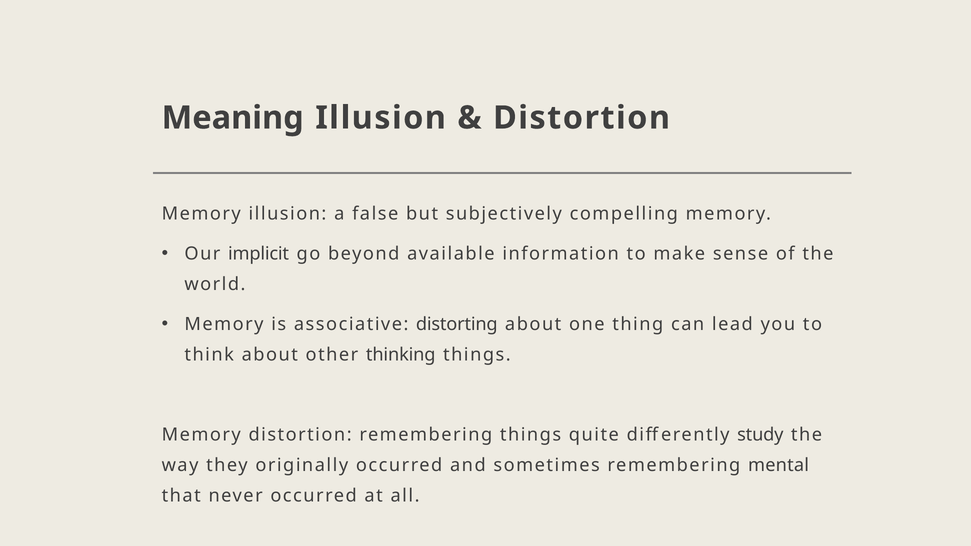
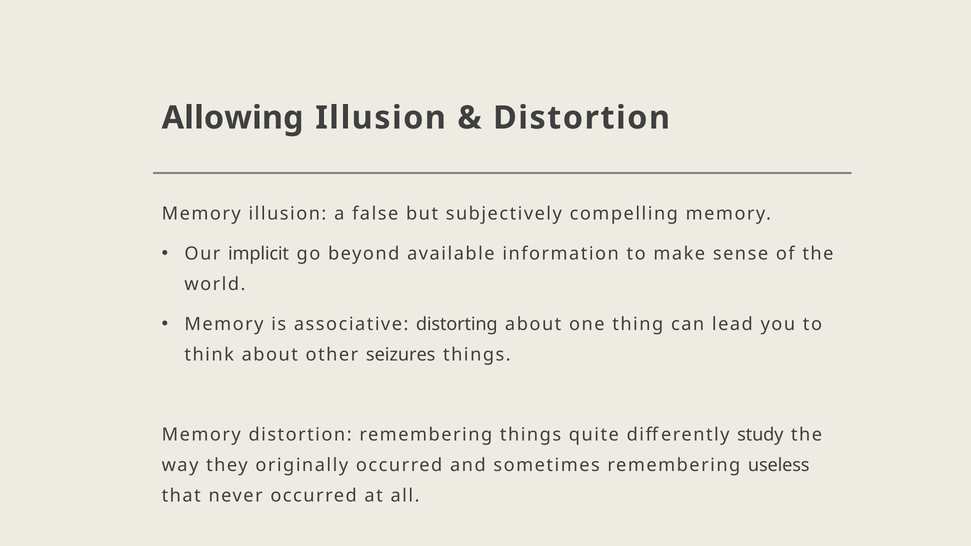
Meaning: Meaning -> Allowing
thinking: thinking -> seizures
mental: mental -> useless
